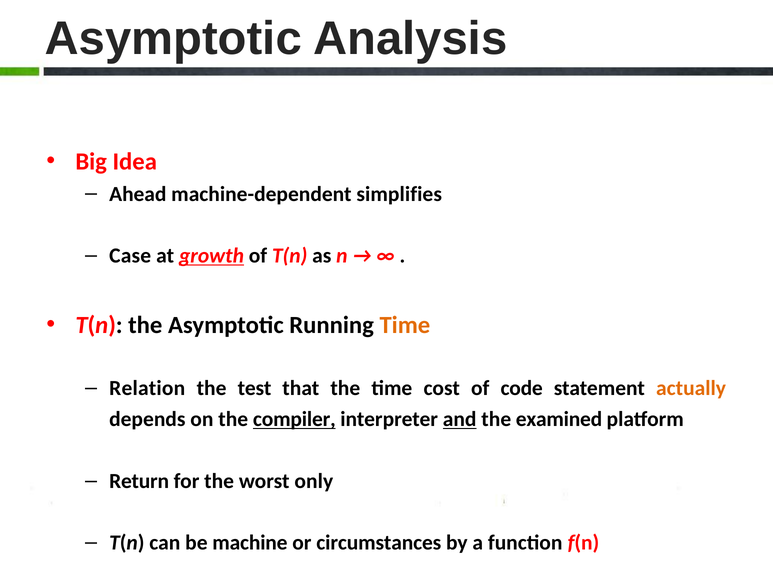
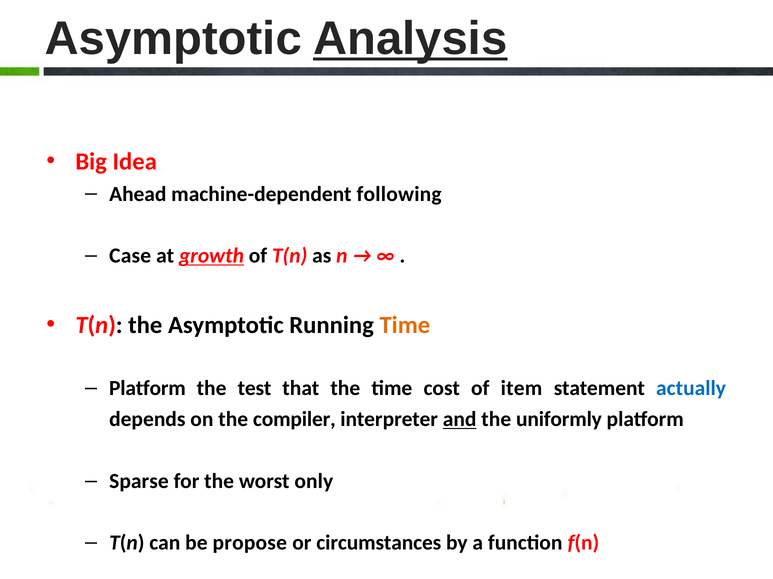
Analysis underline: none -> present
simplifies: simplifies -> following
Relation at (147, 389): Relation -> Platform
code: code -> item
actually colour: orange -> blue
compiler underline: present -> none
examined: examined -> uniformly
Return: Return -> Sparse
machine: machine -> propose
